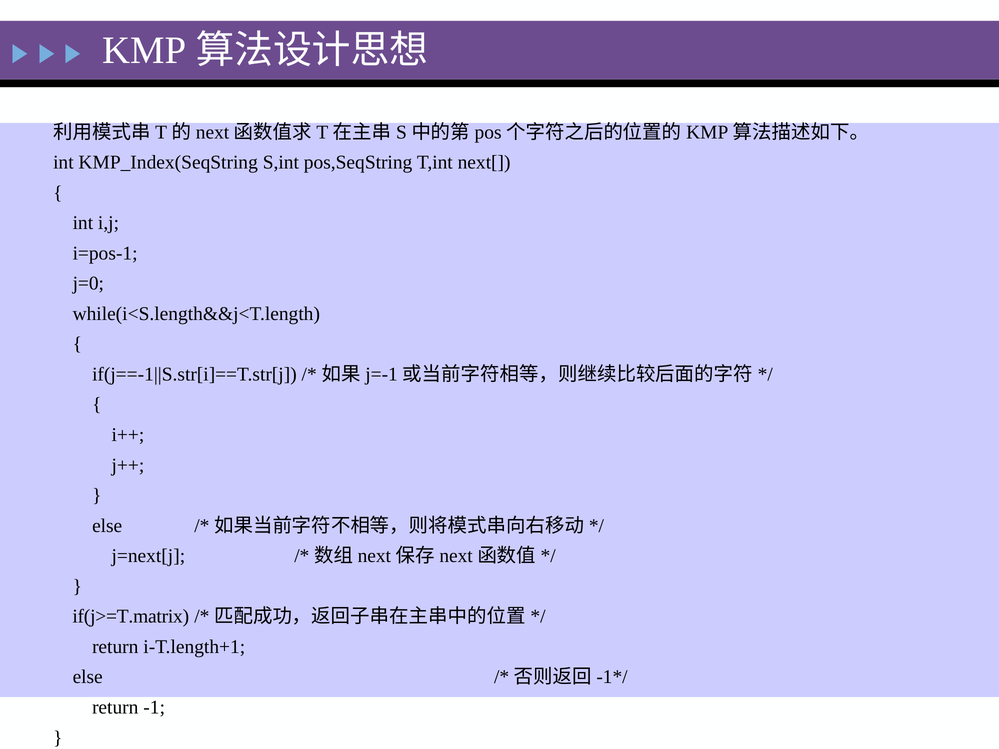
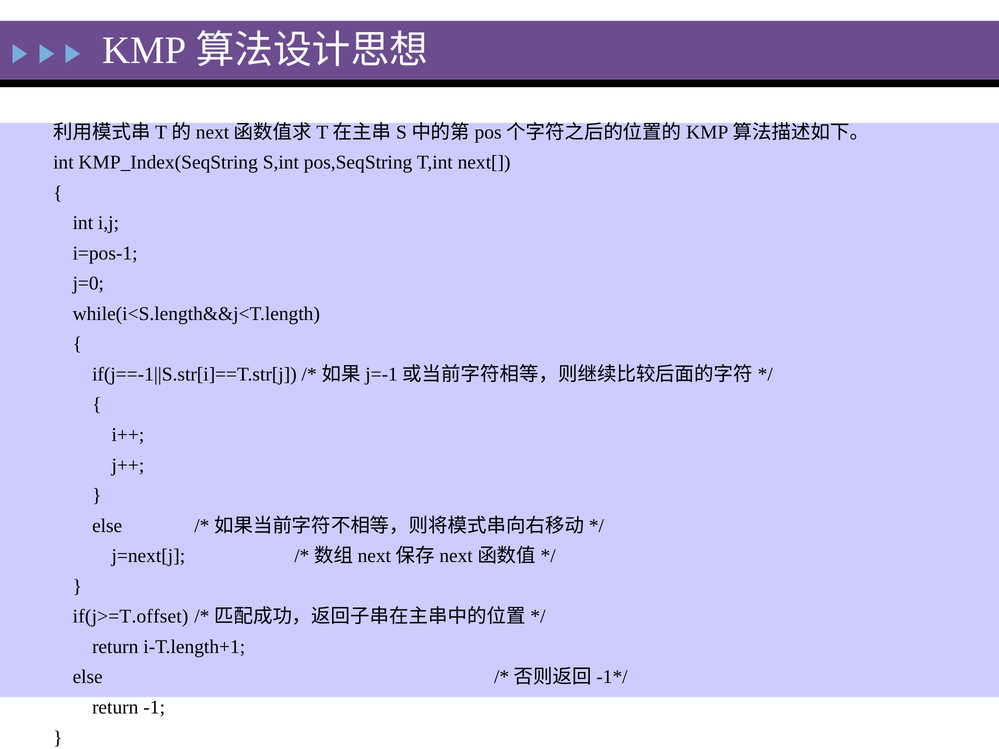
if(j>=T.matrix: if(j>=T.matrix -> if(j>=T.offset
